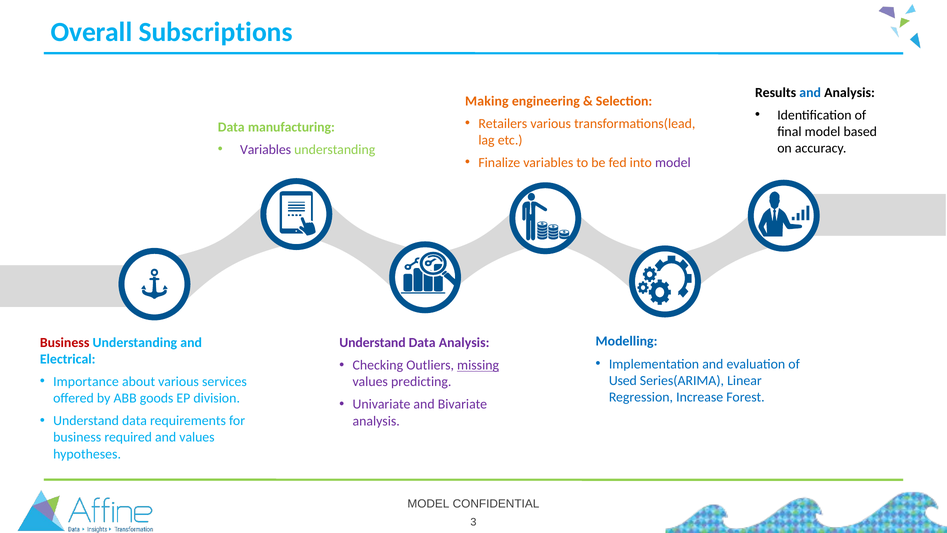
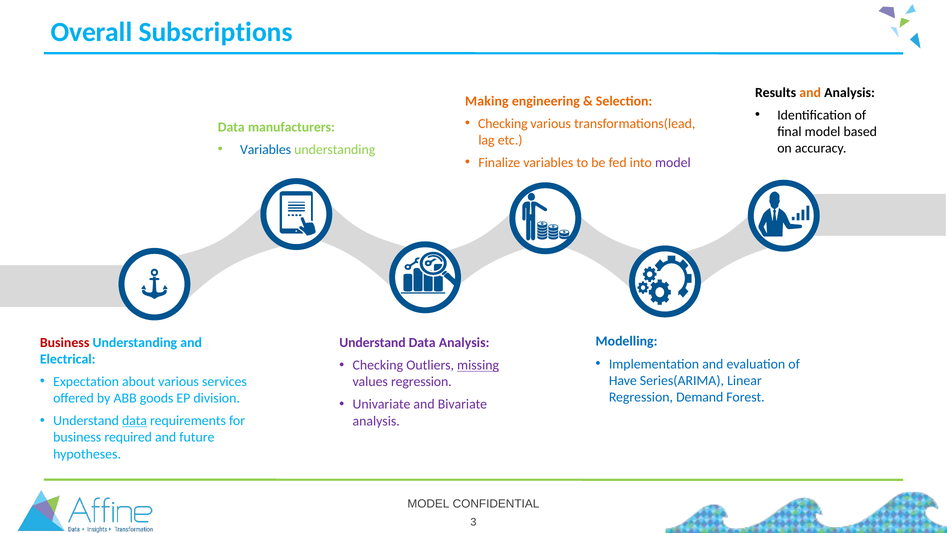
and at (810, 92) colour: blue -> orange
Retailers at (503, 123): Retailers -> Checking
manufacturing: manufacturing -> manufacturers
Variables at (266, 150) colour: purple -> blue
Importance: Importance -> Expectation
Used: Used -> Have
values predicting: predicting -> regression
Increase: Increase -> Demand
data at (135, 421) underline: none -> present
and values: values -> future
